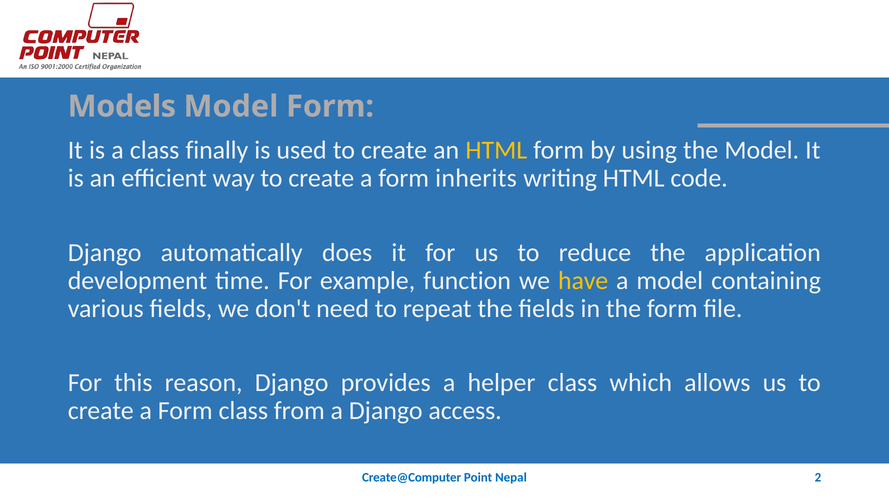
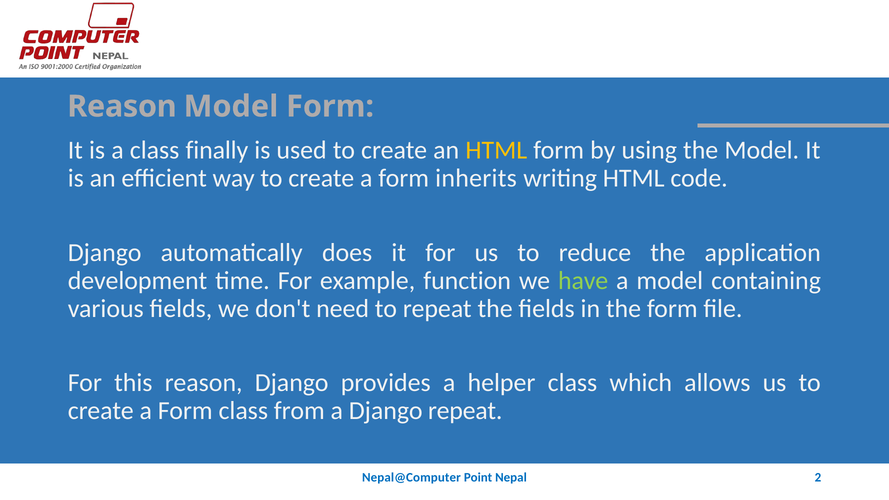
Models at (122, 106): Models -> Reason
have colour: yellow -> light green
Django access: access -> repeat
Create@Computer: Create@Computer -> Nepal@Computer
